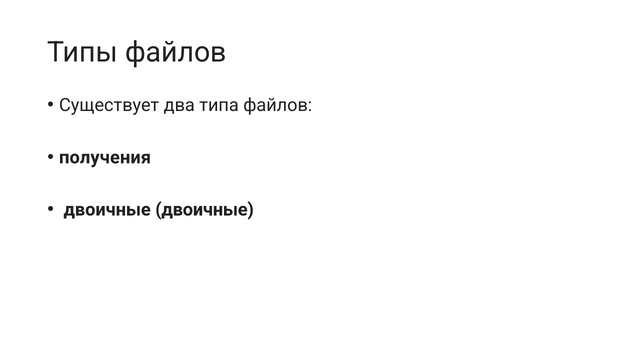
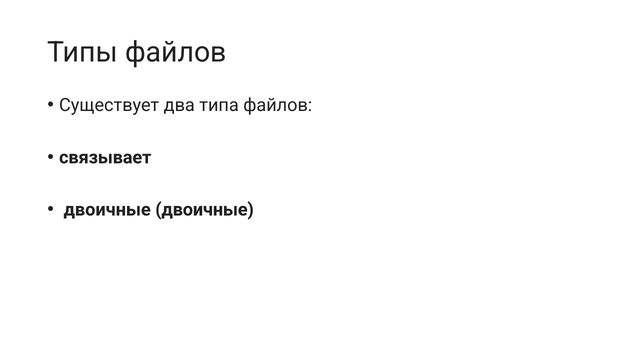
получения: получения -> связывает
